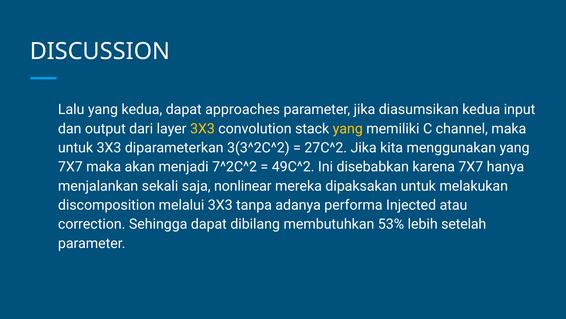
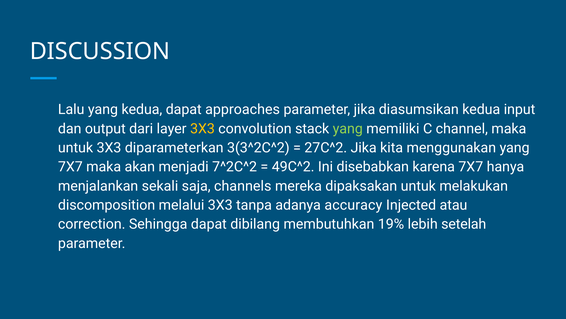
yang at (348, 128) colour: yellow -> light green
nonlinear: nonlinear -> channels
performa: performa -> accuracy
53%: 53% -> 19%
